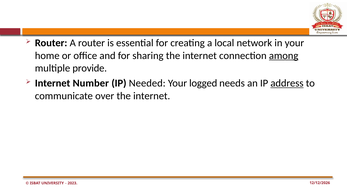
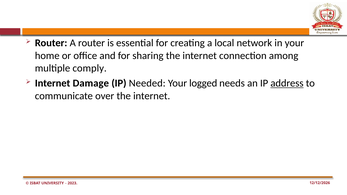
among underline: present -> none
provide: provide -> comply
Number: Number -> Damage
